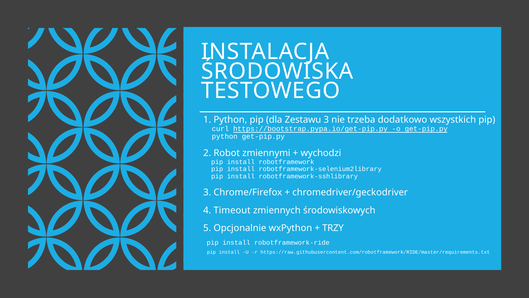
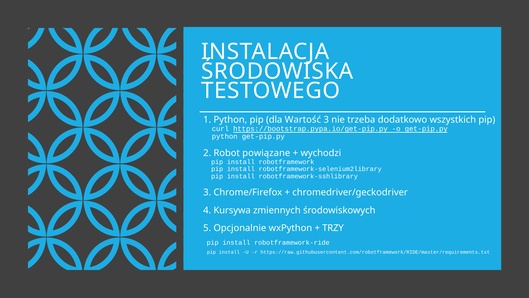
Zestawu: Zestawu -> Wartość
zmiennymi: zmiennymi -> powiązane
Timeout: Timeout -> Kursywa
